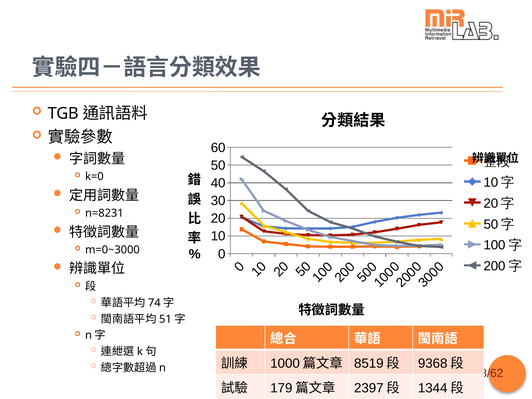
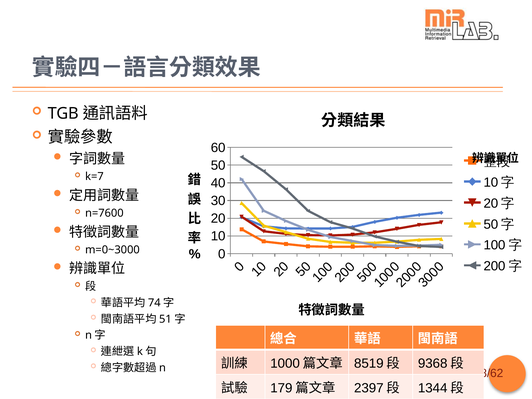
k=0: k=0 -> k=7
n=8231: n=8231 -> n=7600
